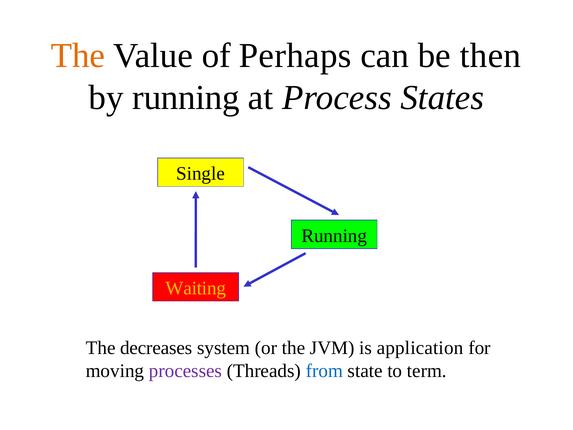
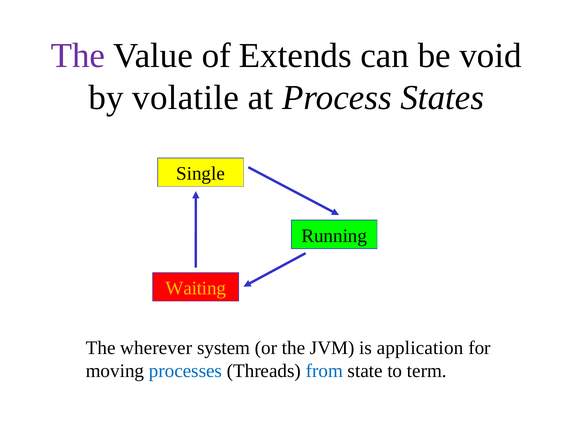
The at (78, 55) colour: orange -> purple
Perhaps: Perhaps -> Extends
then: then -> void
by running: running -> volatile
decreases: decreases -> wherever
processes colour: purple -> blue
